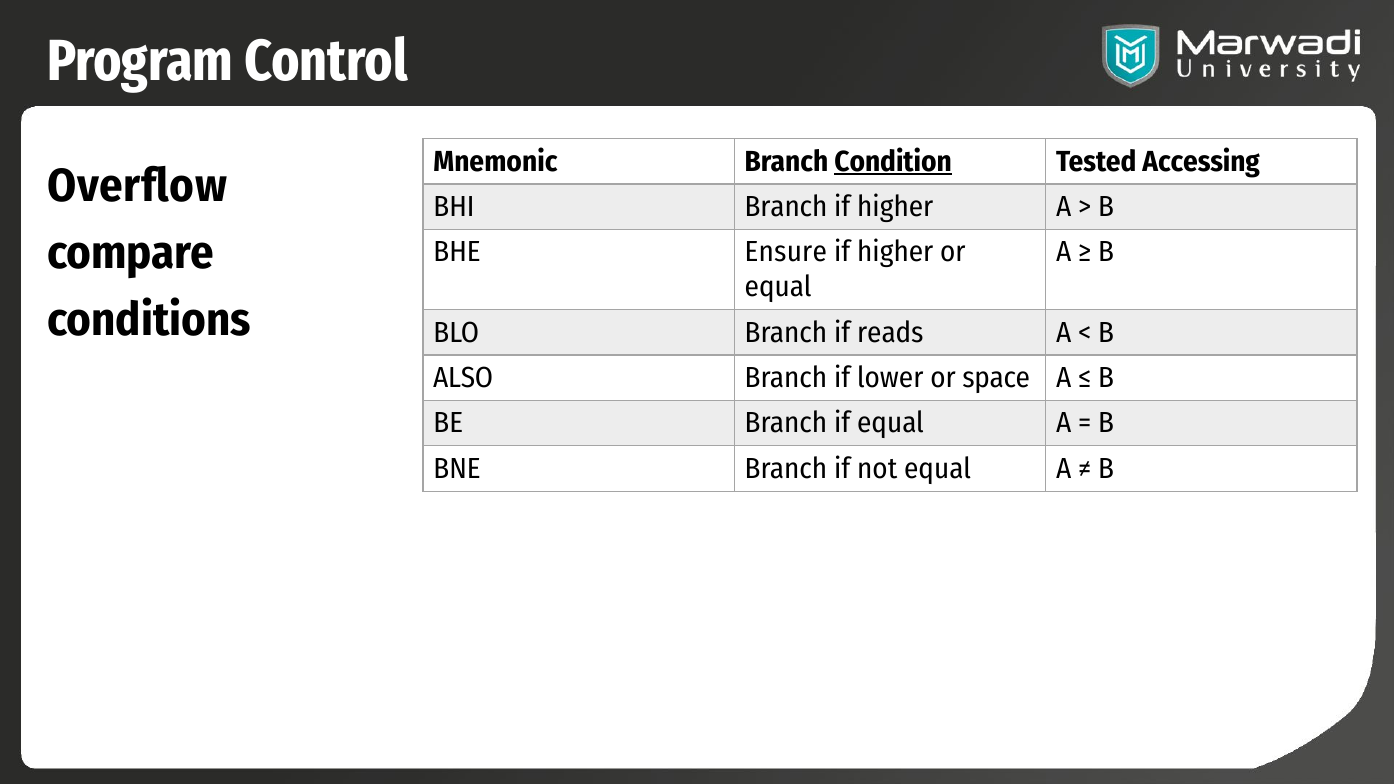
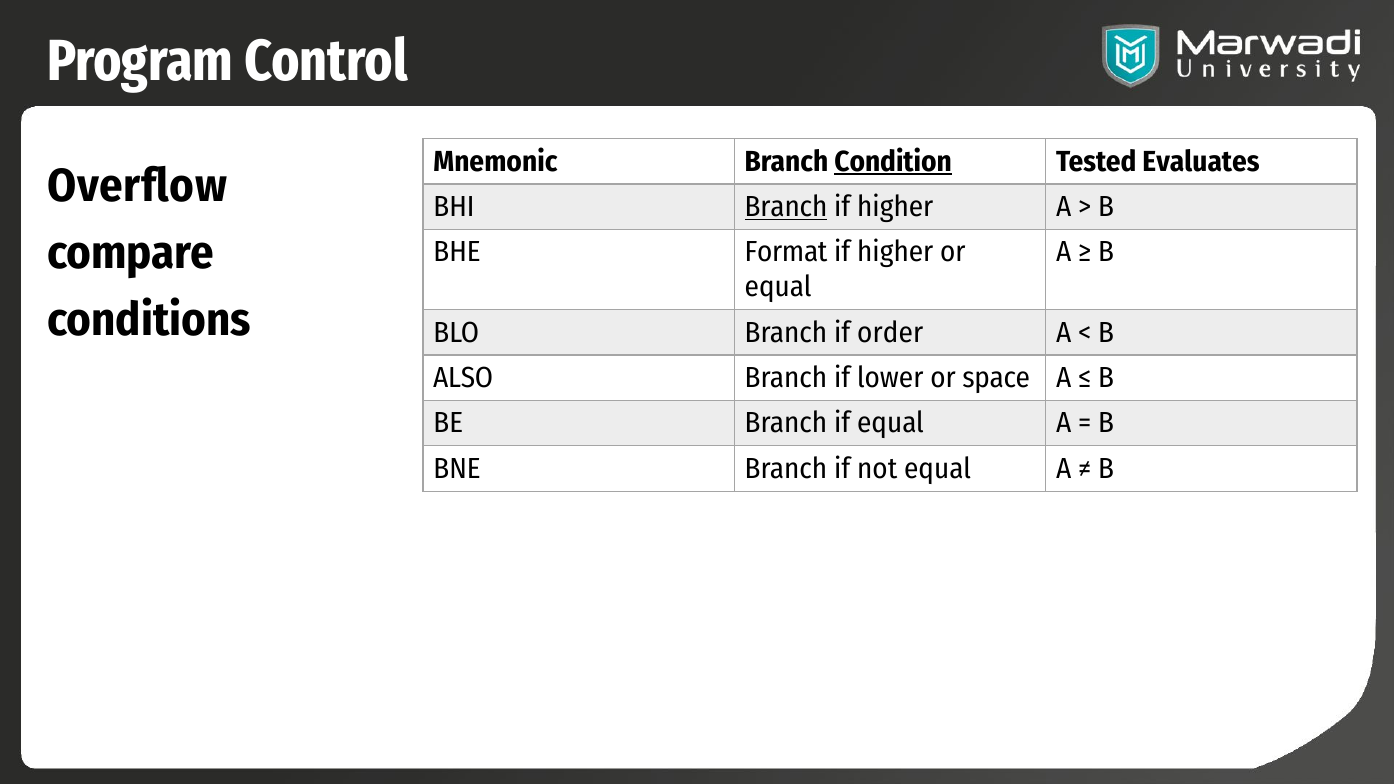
Accessing: Accessing -> Evaluates
Branch at (786, 207) underline: none -> present
Ensure: Ensure -> Format
reads: reads -> order
